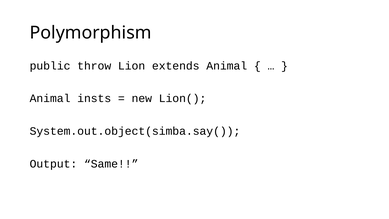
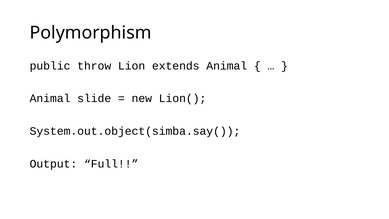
insts: insts -> slide
Same: Same -> Full
